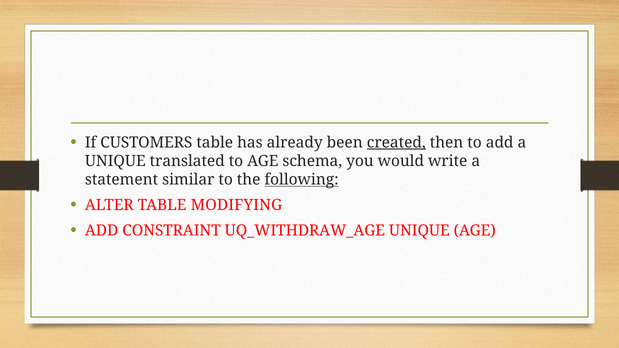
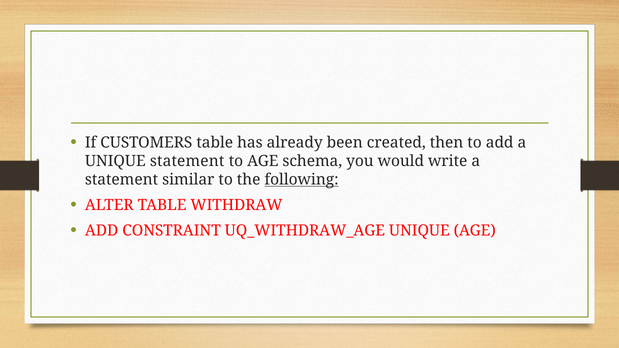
created underline: present -> none
UNIQUE translated: translated -> statement
MODIFYING: MODIFYING -> WITHDRAW
